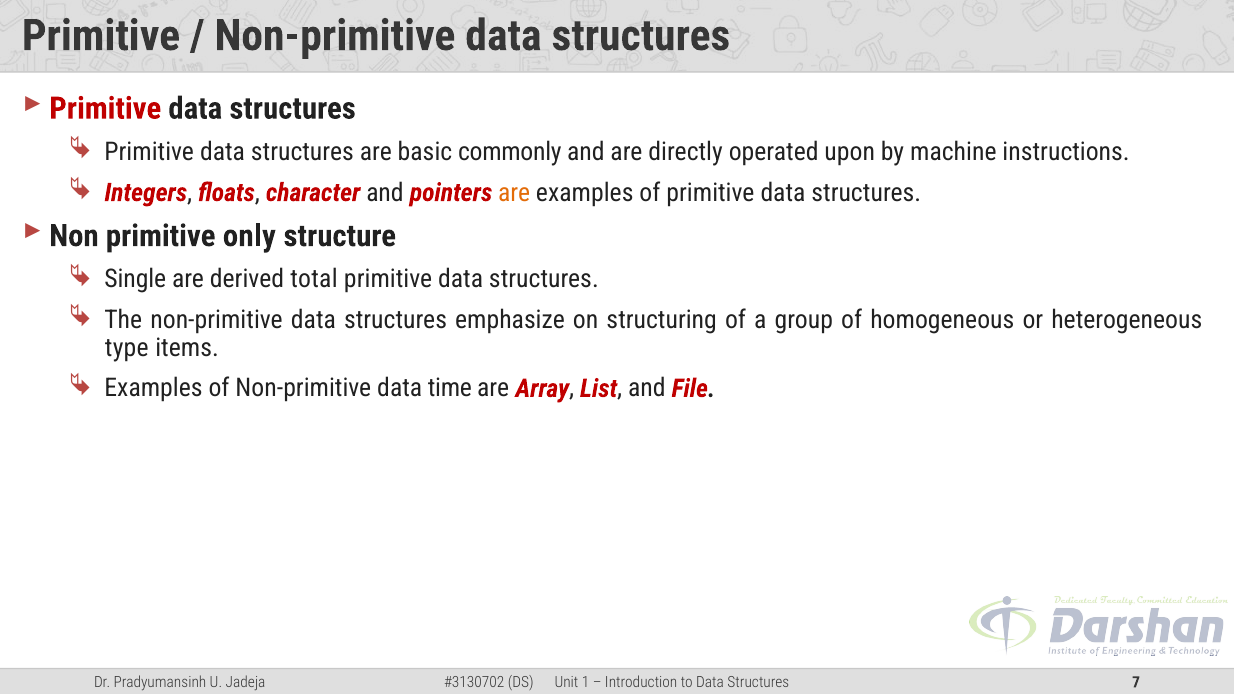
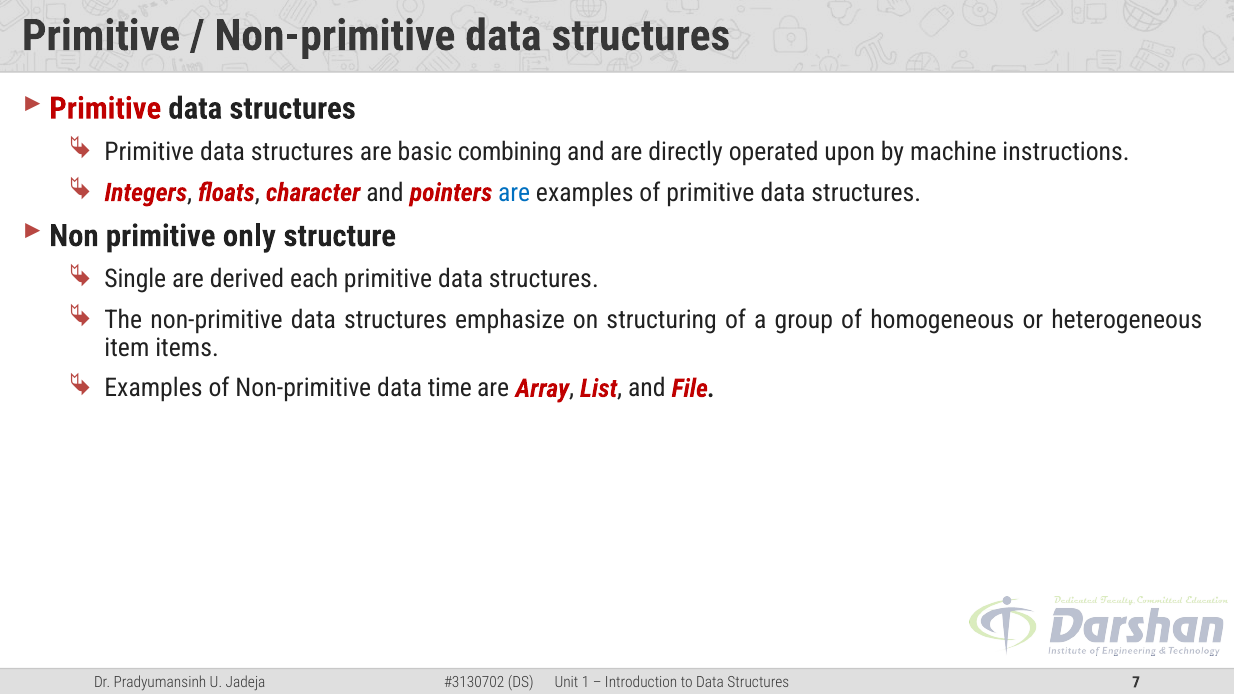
commonly: commonly -> combining
are at (514, 193) colour: orange -> blue
total: total -> each
type: type -> item
